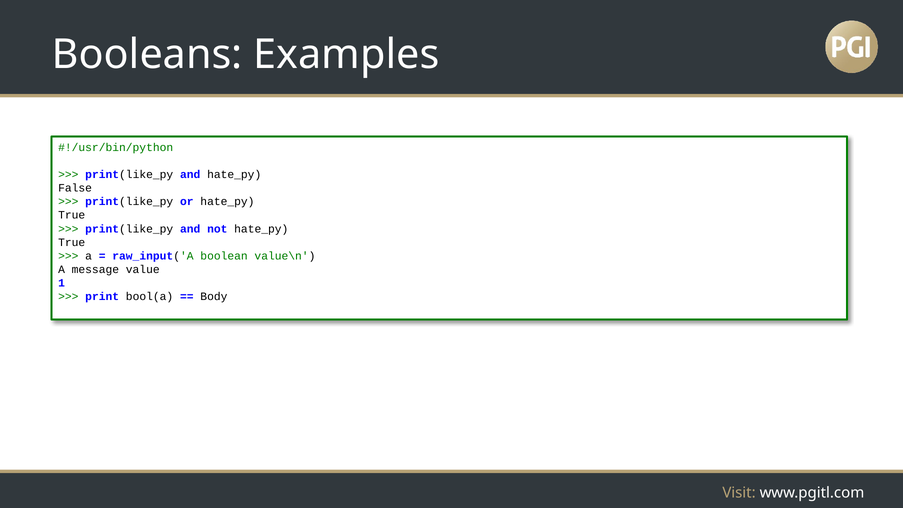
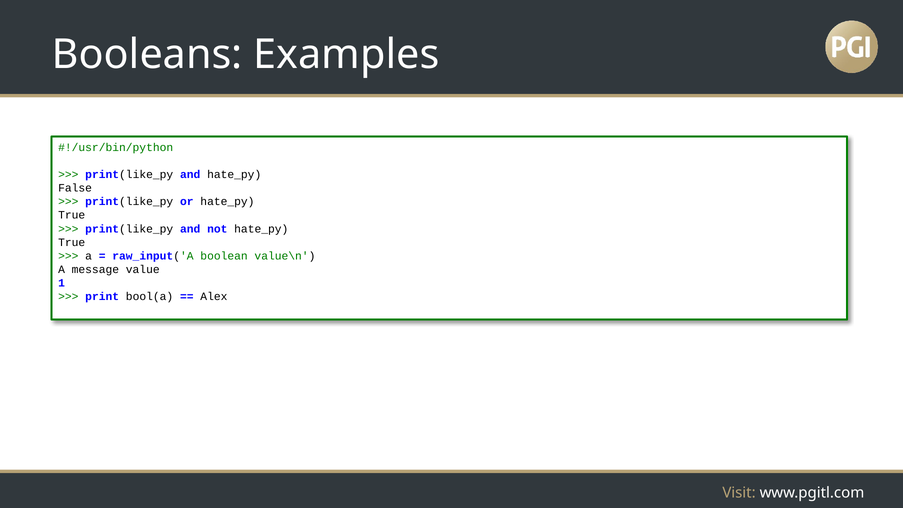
Body: Body -> Alex
